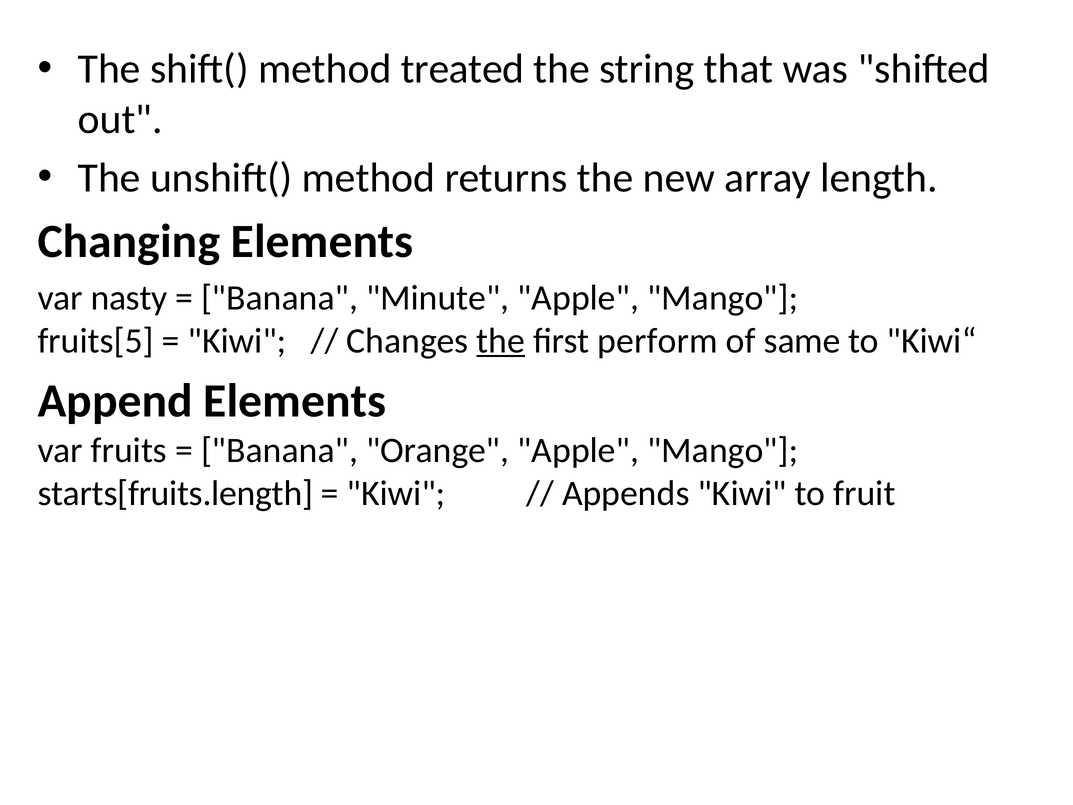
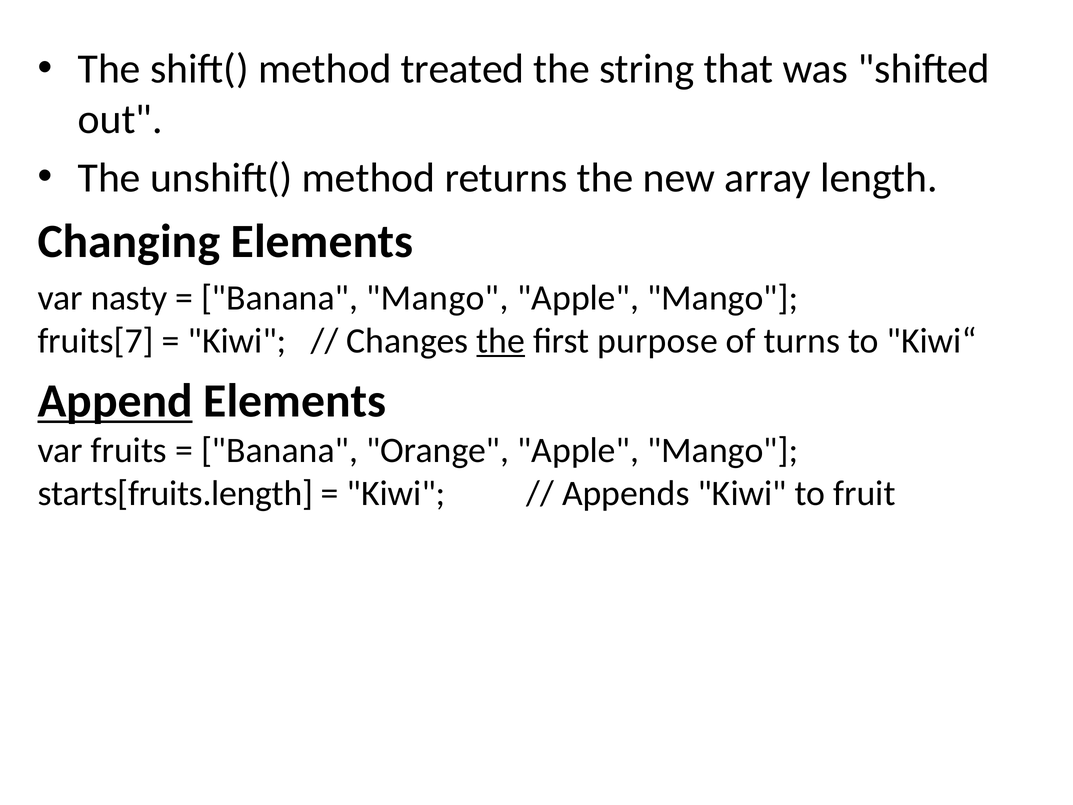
Banana Minute: Minute -> Mango
fruits[5: fruits[5 -> fruits[7
perform: perform -> purpose
same: same -> turns
Append underline: none -> present
